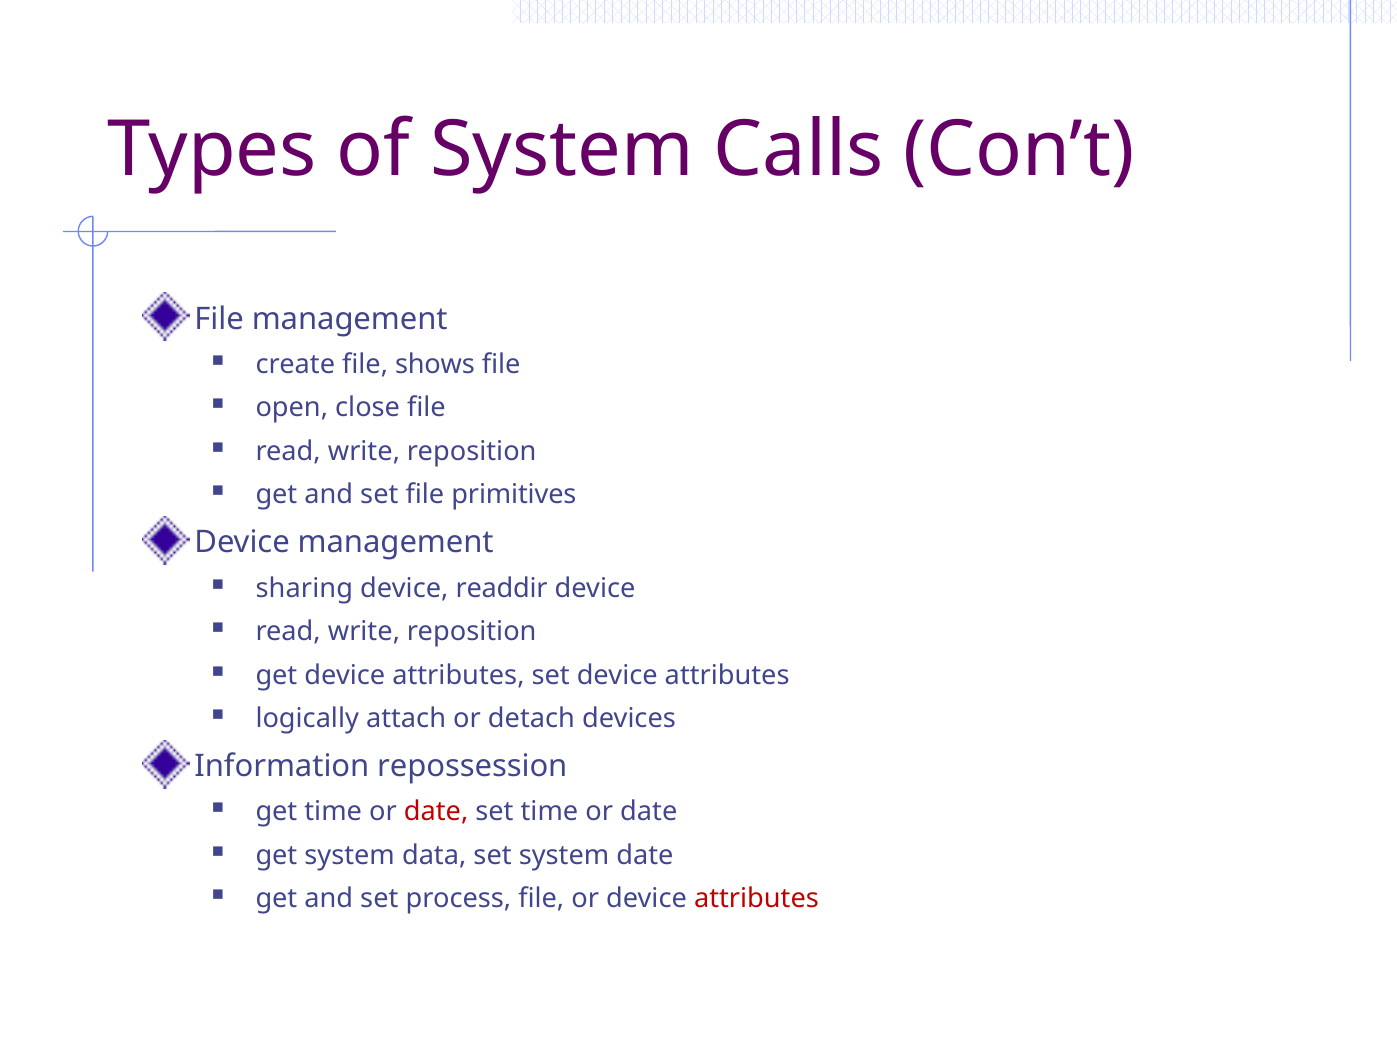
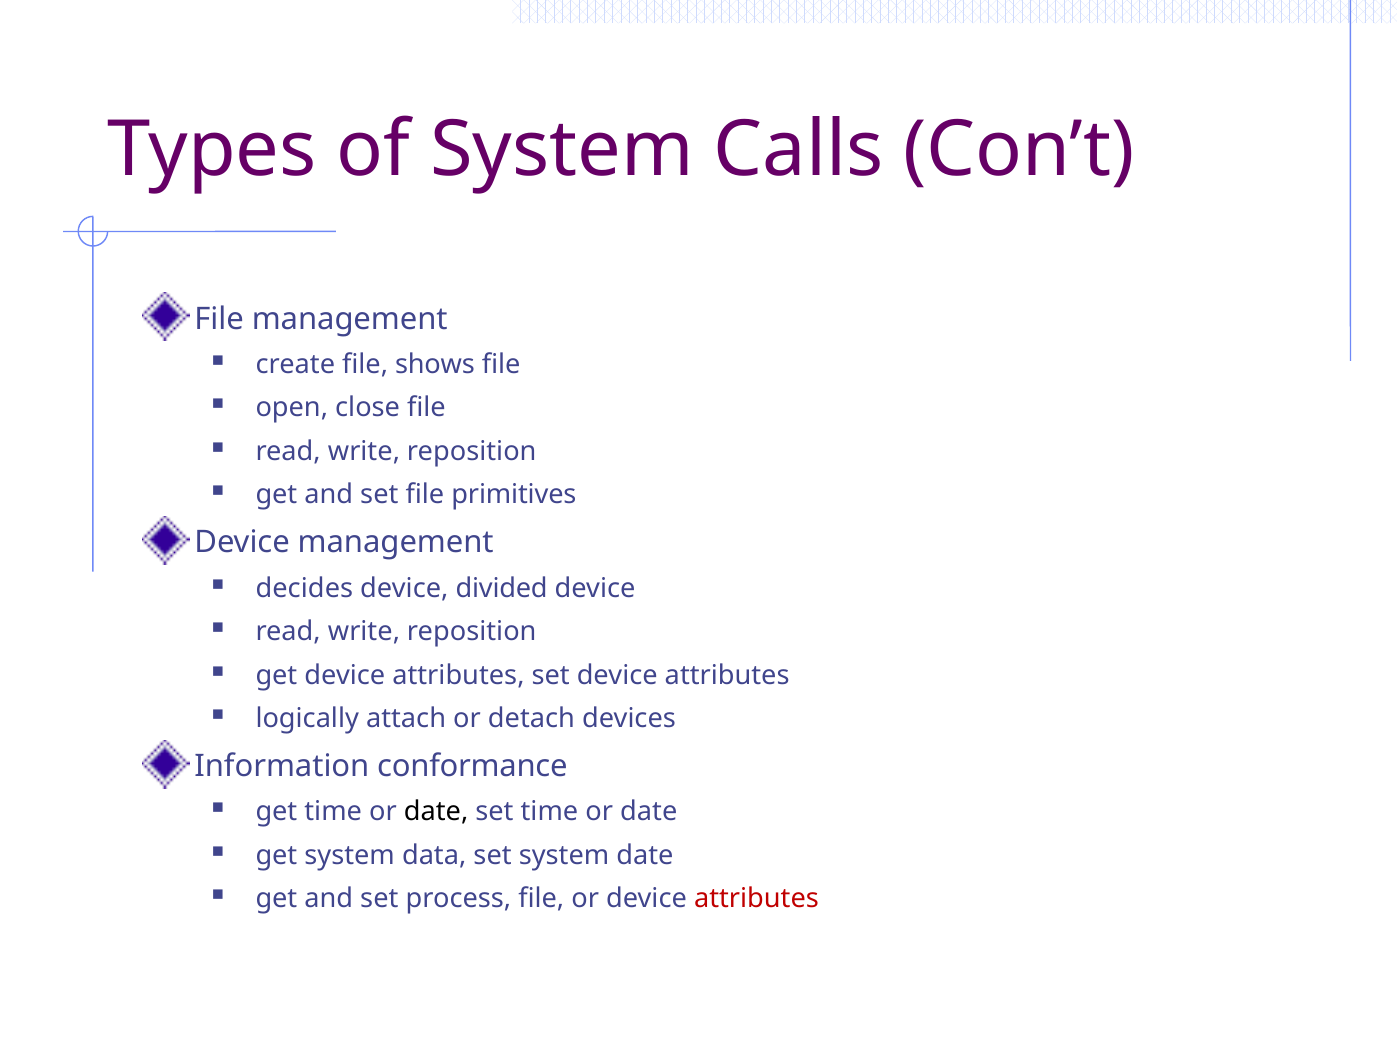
sharing: sharing -> decides
readdir: readdir -> divided
repossession: repossession -> conformance
date at (436, 812) colour: red -> black
